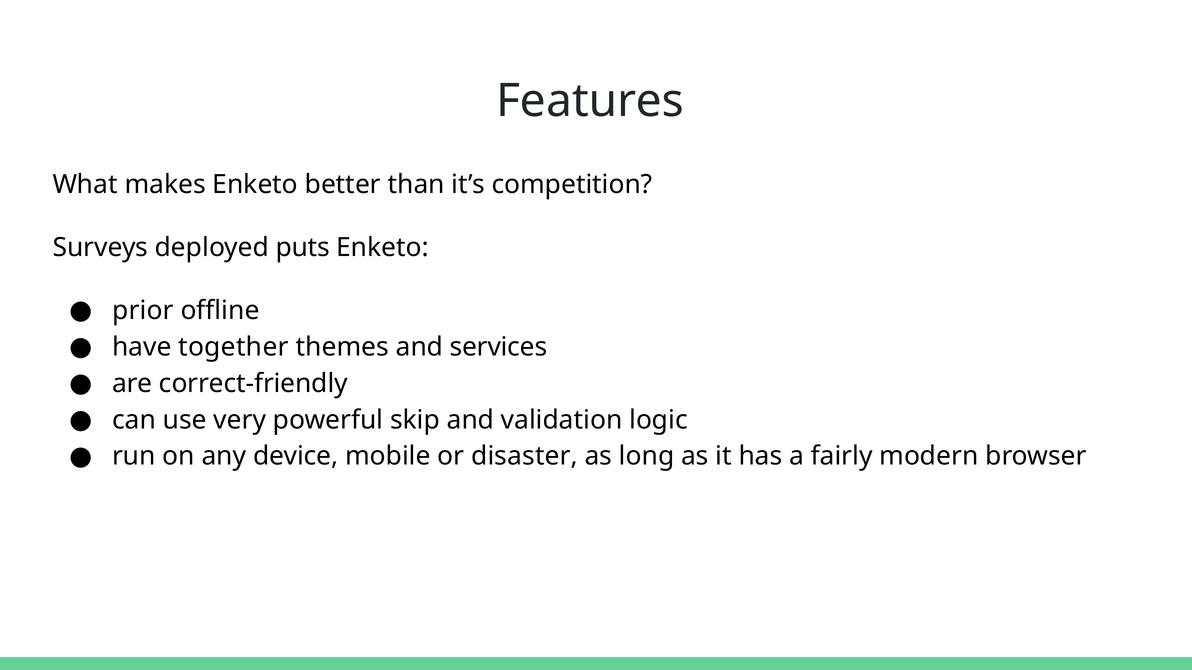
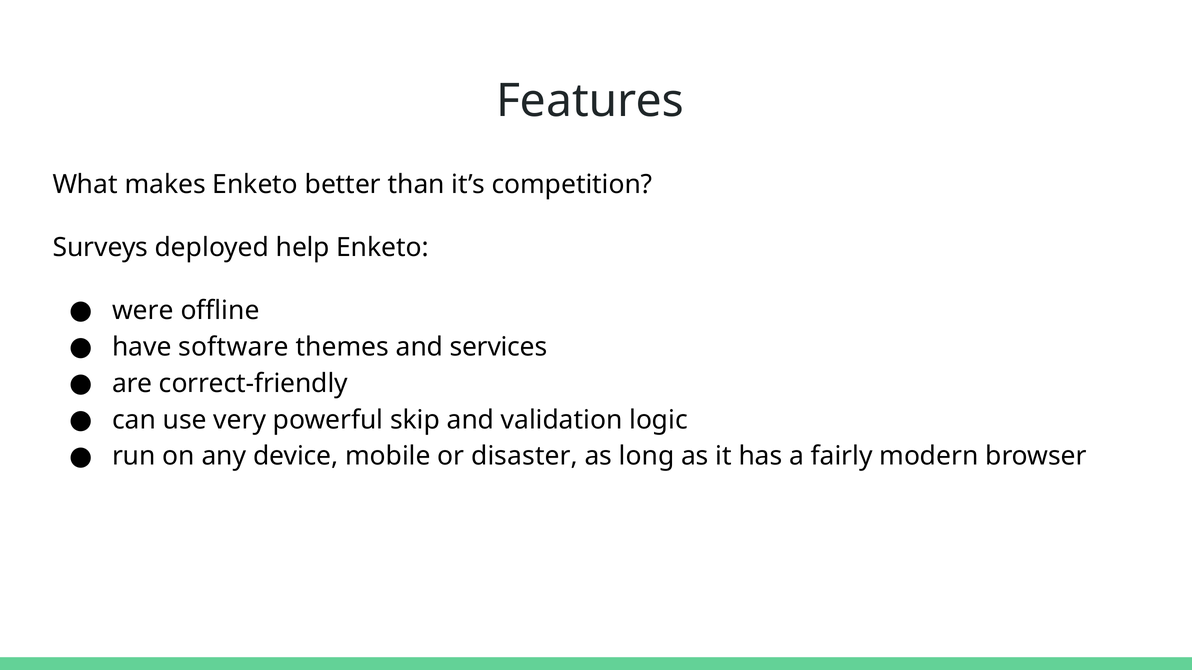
puts: puts -> help
prior: prior -> were
together: together -> software
